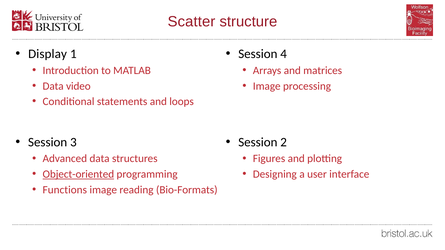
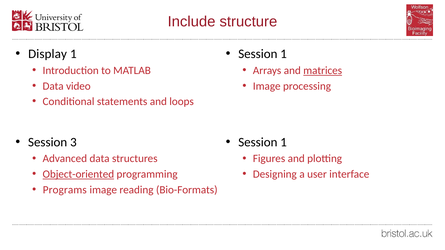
Scatter: Scatter -> Include
4 at (284, 54): 4 -> 1
matrices underline: none -> present
2 at (284, 142): 2 -> 1
Functions: Functions -> Programs
